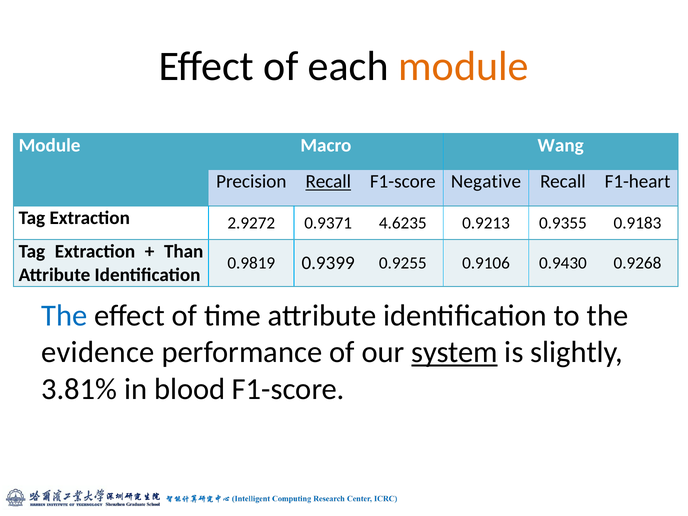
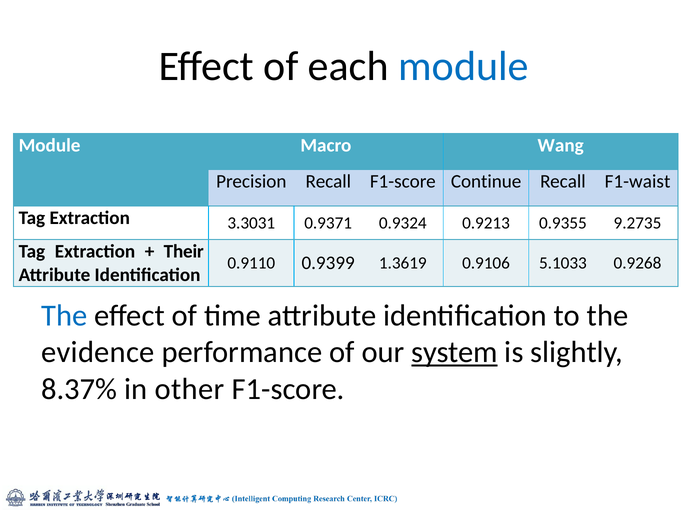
module at (463, 67) colour: orange -> blue
Recall at (328, 182) underline: present -> none
Negative: Negative -> Continue
F1-heart: F1-heart -> F1-waist
2.9272: 2.9272 -> 3.3031
4.6235: 4.6235 -> 0.9324
0.9183: 0.9183 -> 9.2735
Than: Than -> Their
0.9819: 0.9819 -> 0.9110
0.9255: 0.9255 -> 1.3619
0.9430: 0.9430 -> 5.1033
3.81%: 3.81% -> 8.37%
blood: blood -> other
